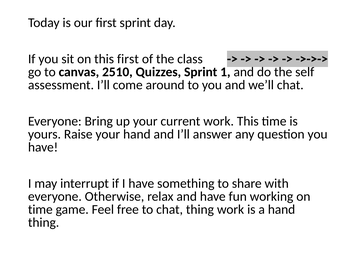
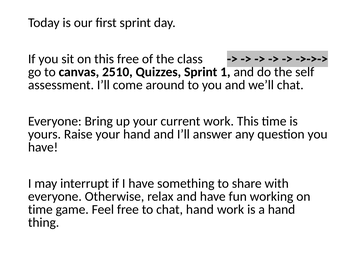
this first: first -> free
chat thing: thing -> hand
